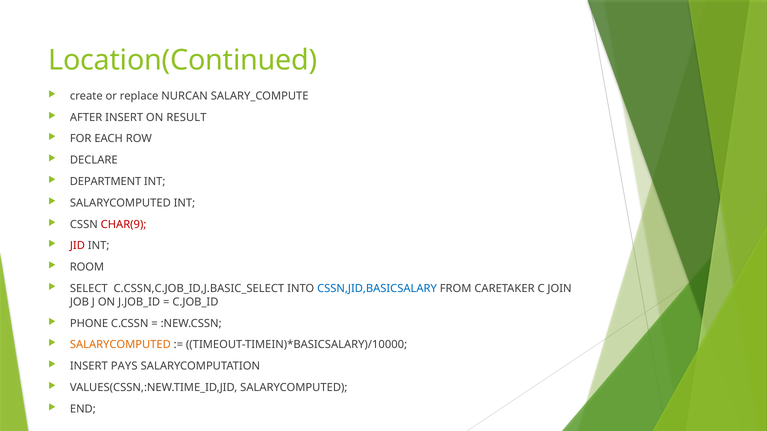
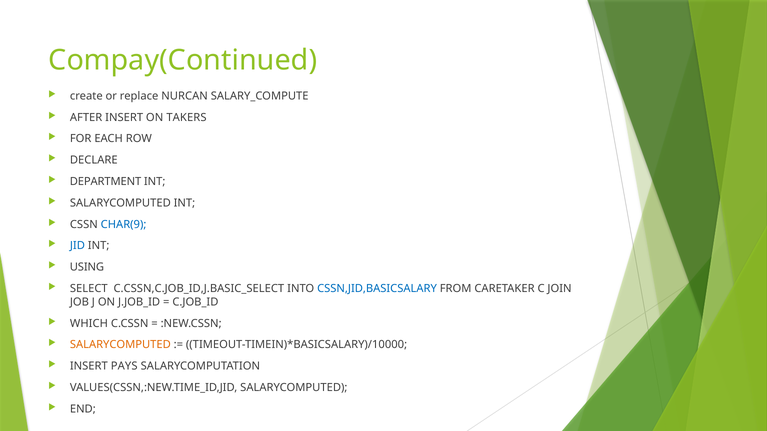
Location(Continued: Location(Continued -> Compay(Continued
RESULT: RESULT -> TAKERS
CHAR(9 colour: red -> blue
JID colour: red -> blue
ROOM: ROOM -> USING
PHONE: PHONE -> WHICH
